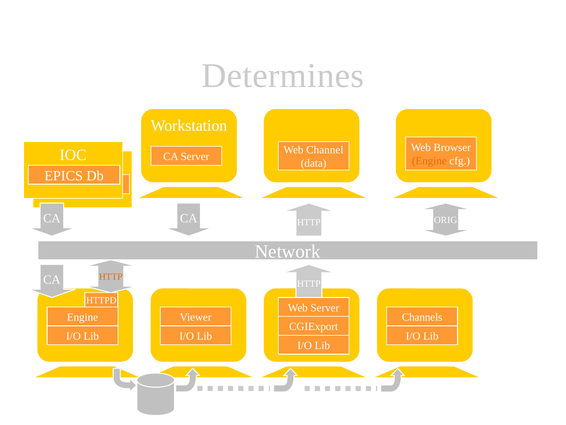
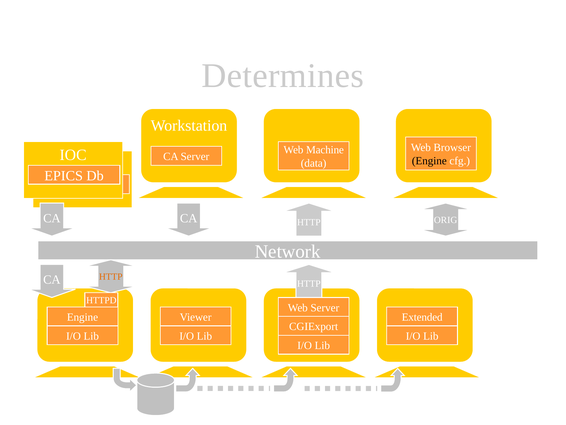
Channel: Channel -> Machine
Engine at (429, 161) colour: orange -> black
Channels: Channels -> Extended
